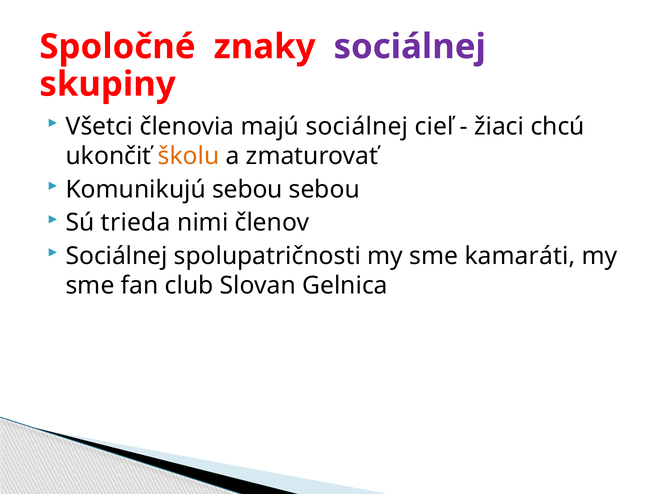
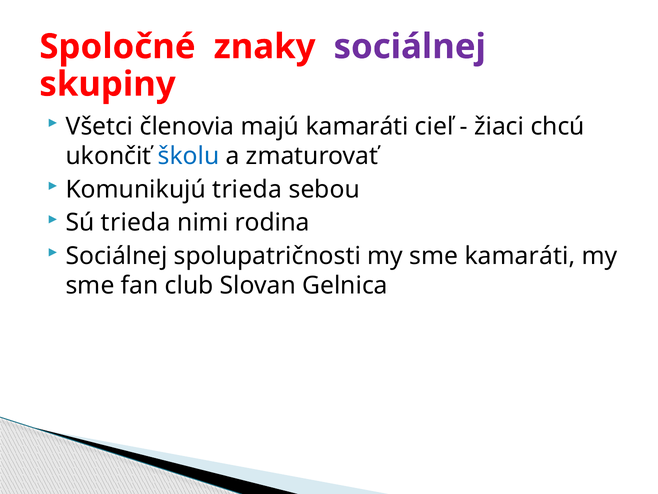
majú sociálnej: sociálnej -> kamaráti
školu colour: orange -> blue
Komunikujú sebou: sebou -> trieda
členov: členov -> rodina
